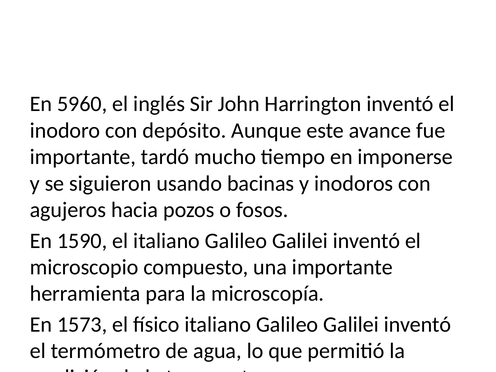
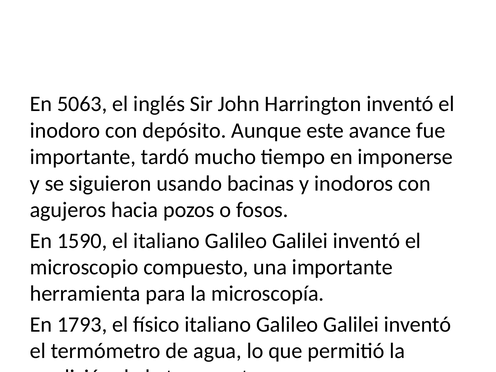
5960: 5960 -> 5063
1573: 1573 -> 1793
